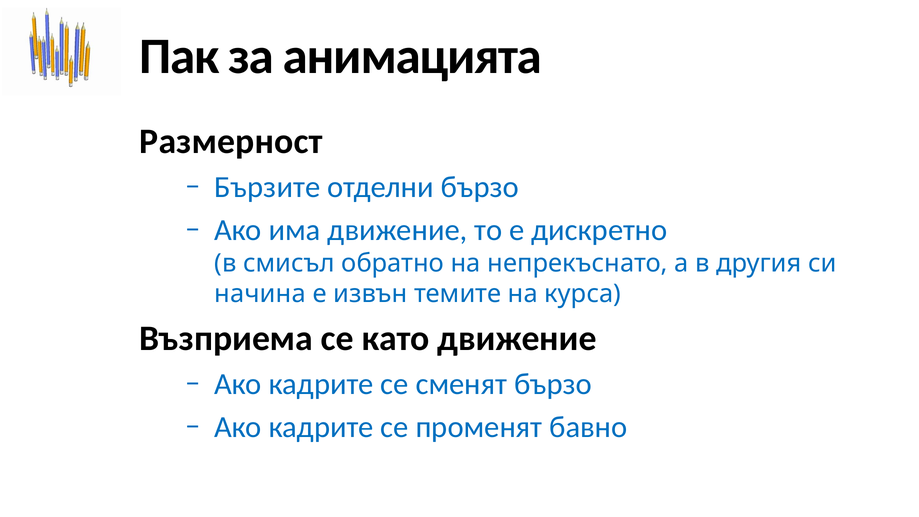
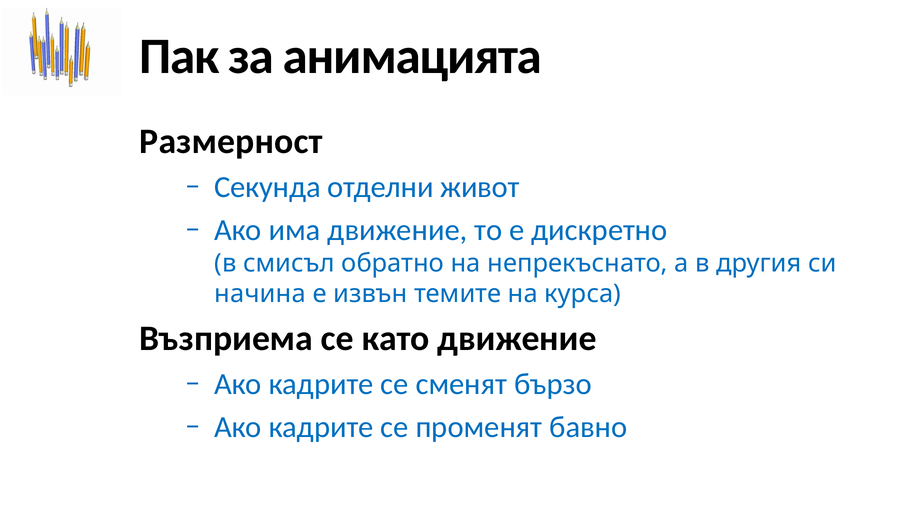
Бързите: Бързите -> Секунда
отделни бързо: бързо -> живот
